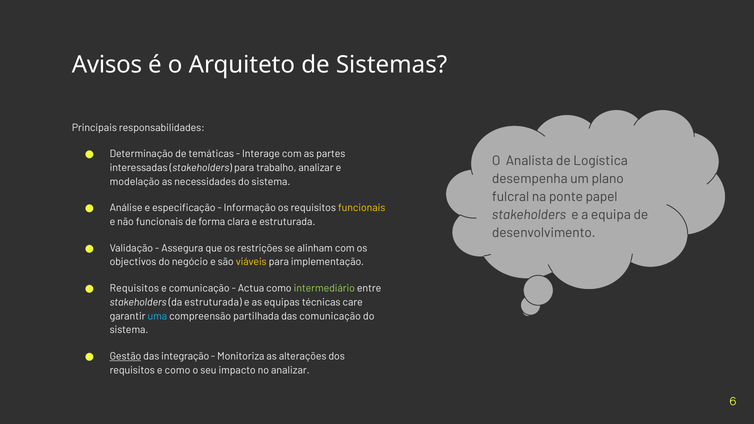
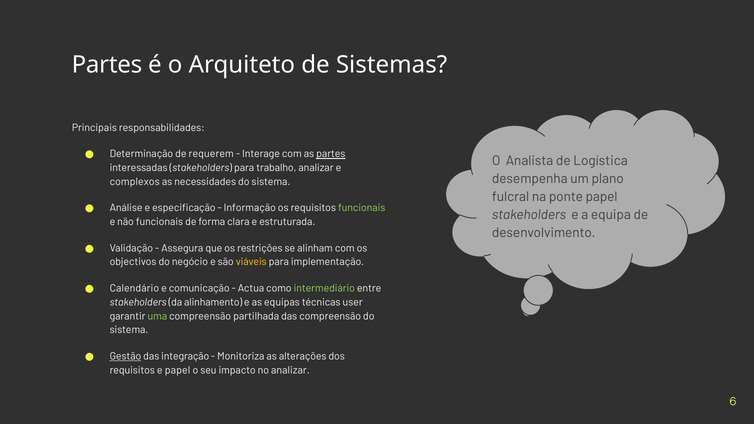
Avisos at (107, 65): Avisos -> Partes
temáticas: temáticas -> requerem
partes at (331, 154) underline: none -> present
modelação: modelação -> complexos
funcionais at (362, 208) colour: yellow -> light green
Requisitos at (134, 288): Requisitos -> Calendário
da estruturada: estruturada -> alinhamento
care: care -> user
uma colour: light blue -> light green
das comunicação: comunicação -> compreensão
e como: como -> papel
